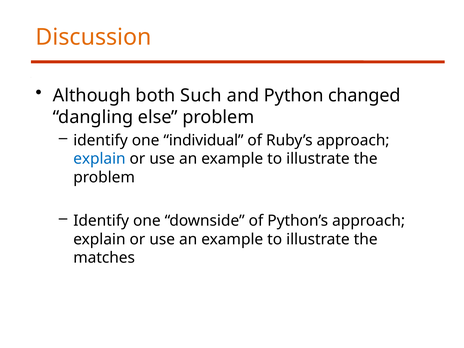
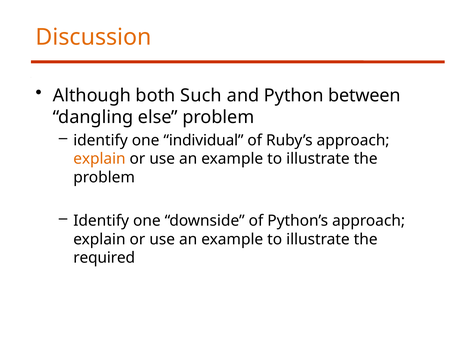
changed: changed -> between
explain at (99, 159) colour: blue -> orange
matches: matches -> required
